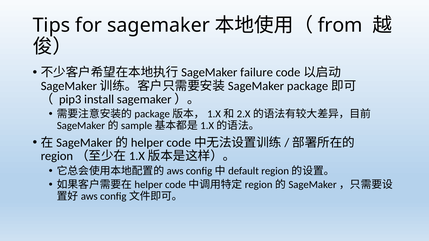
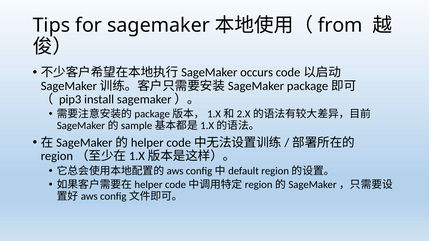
failure: failure -> occurs
